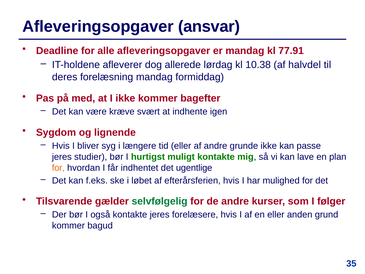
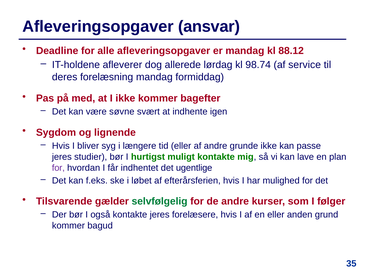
77.91: 77.91 -> 88.12
10.38: 10.38 -> 98.74
halvdel: halvdel -> service
kræve: kræve -> søvne
for at (58, 168) colour: orange -> purple
